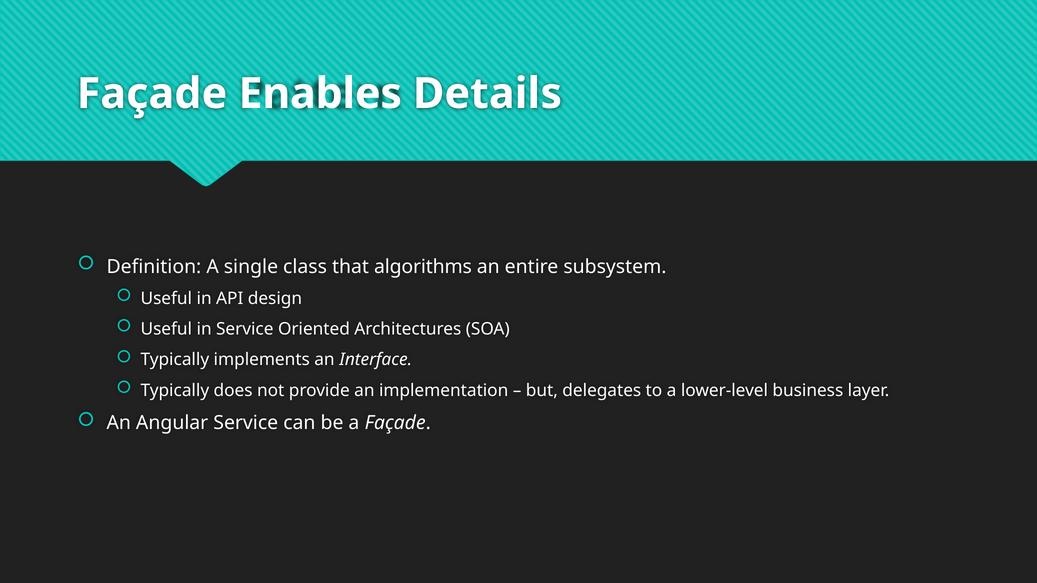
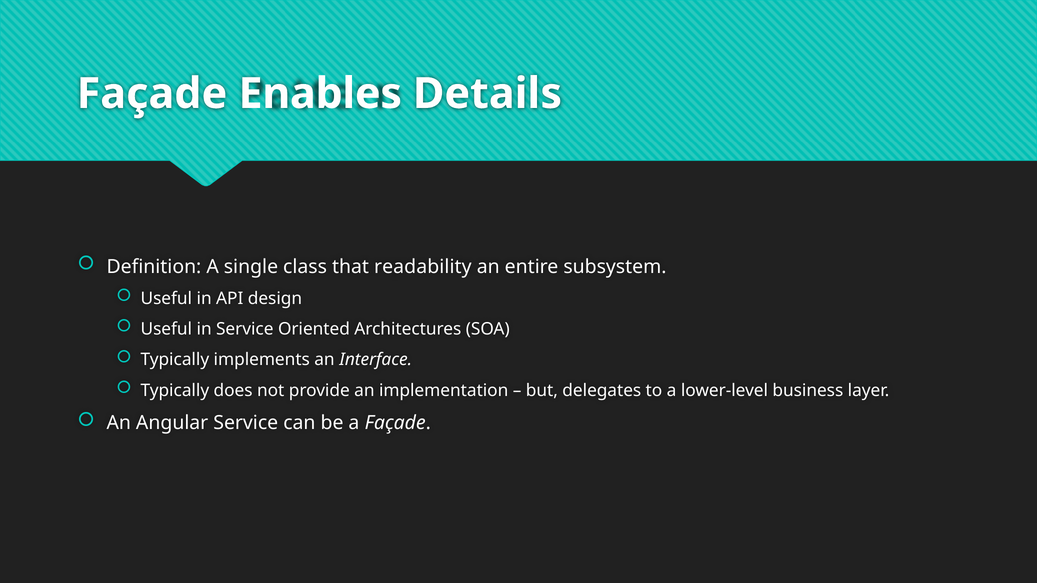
algorithms: algorithms -> readability
